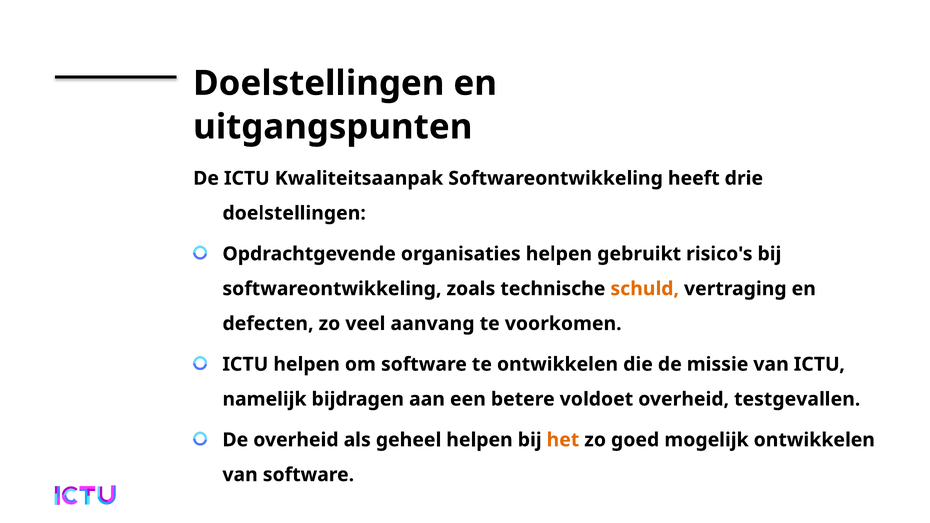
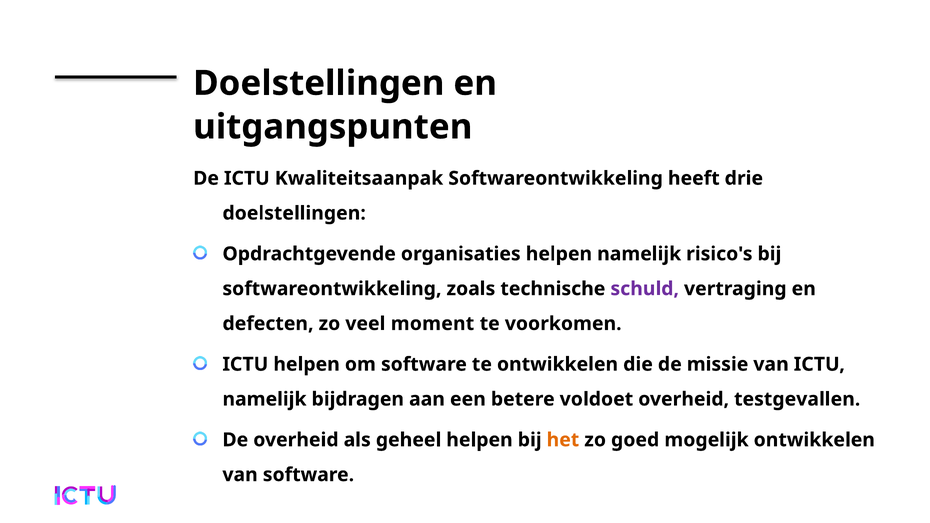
helpen gebruikt: gebruikt -> namelijk
schuld colour: orange -> purple
aanvang: aanvang -> moment
